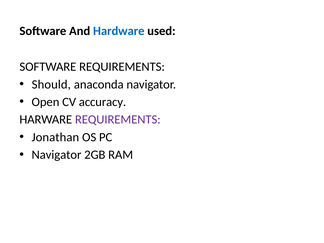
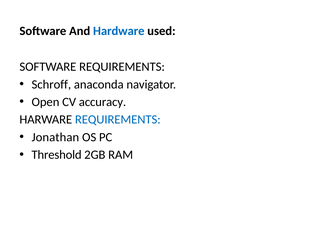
Should: Should -> Schroff
REQUIREMENTS at (118, 120) colour: purple -> blue
Navigator at (57, 155): Navigator -> Threshold
